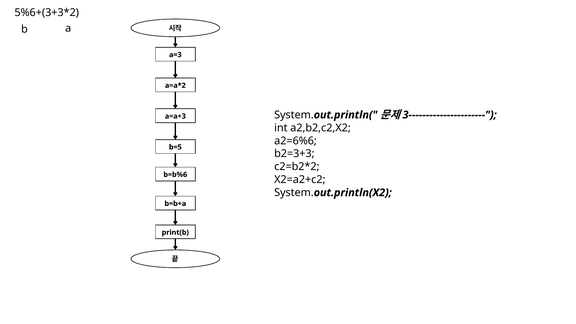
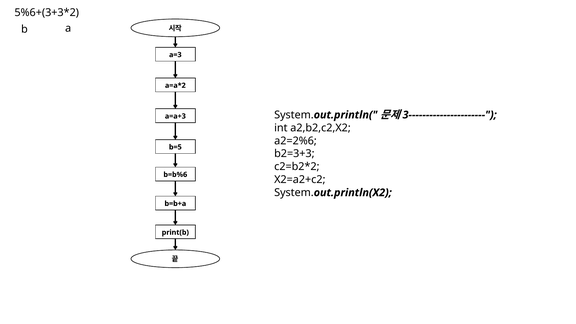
a2=6%6: a2=6%6 -> a2=2%6
